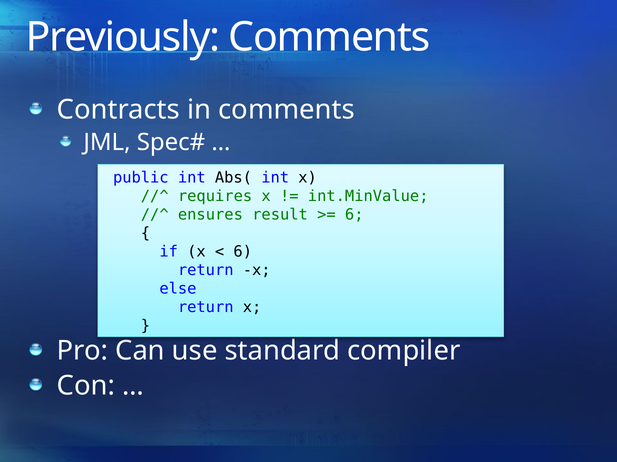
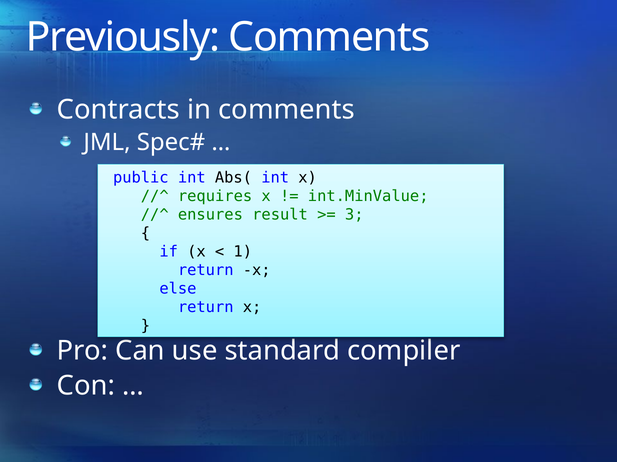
6 at (354, 215): 6 -> 3
6 at (243, 252): 6 -> 1
